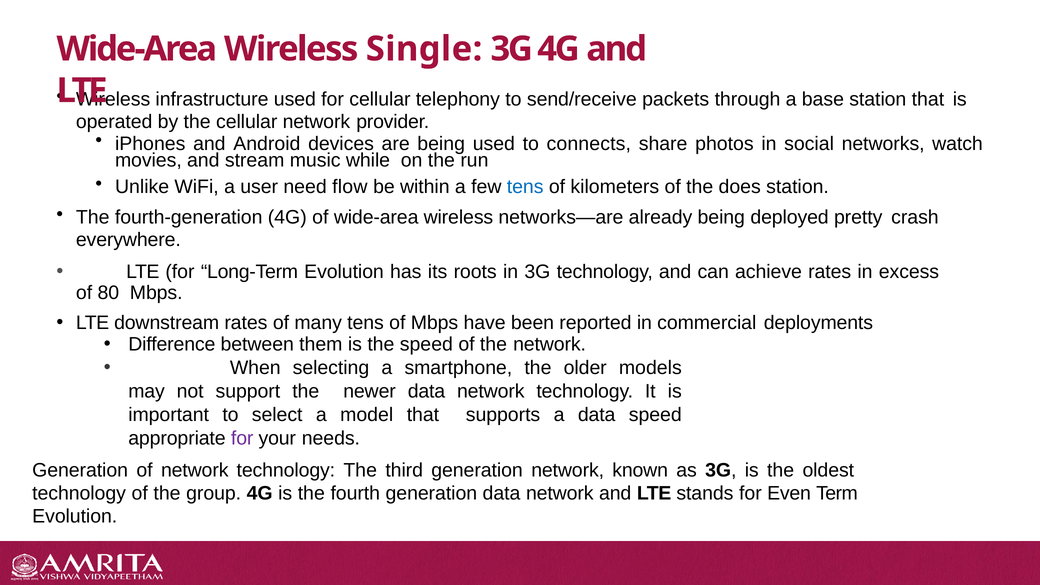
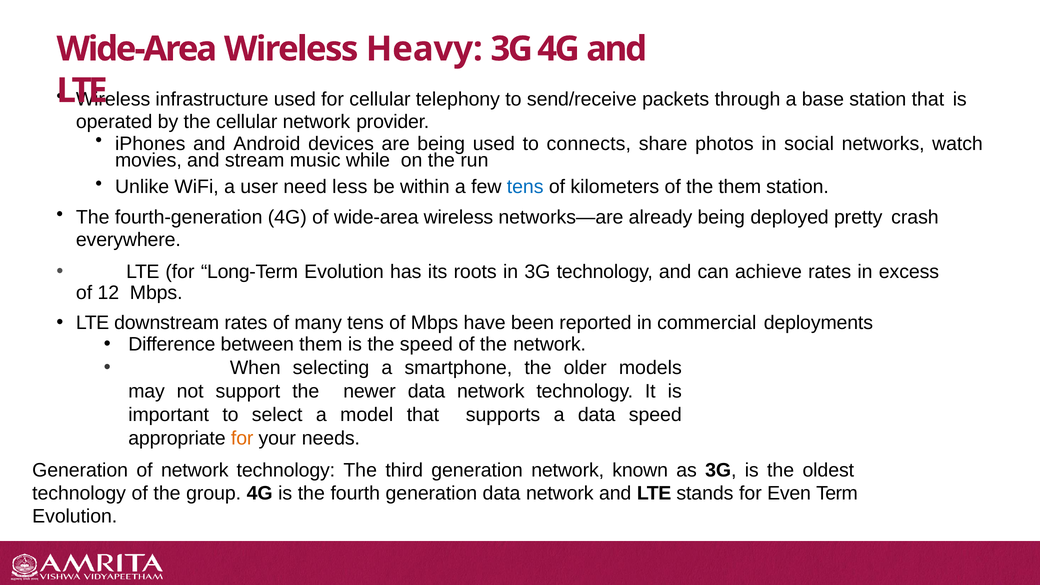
Single: Single -> Heavy
flow: flow -> less
the does: does -> them
80: 80 -> 12
for at (242, 438) colour: purple -> orange
